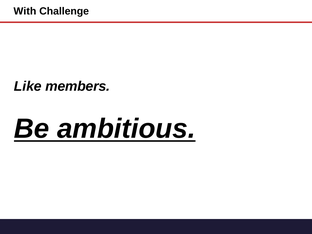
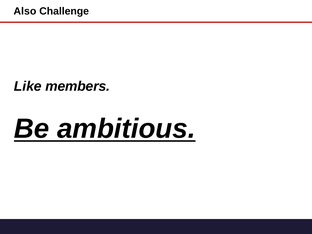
With: With -> Also
